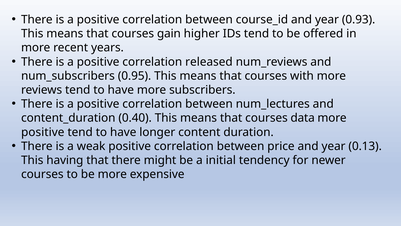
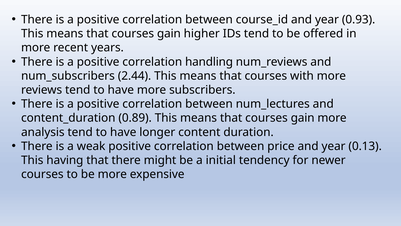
released: released -> handling
0.95: 0.95 -> 2.44
0.40: 0.40 -> 0.89
data at (303, 118): data -> gain
positive at (43, 132): positive -> analysis
